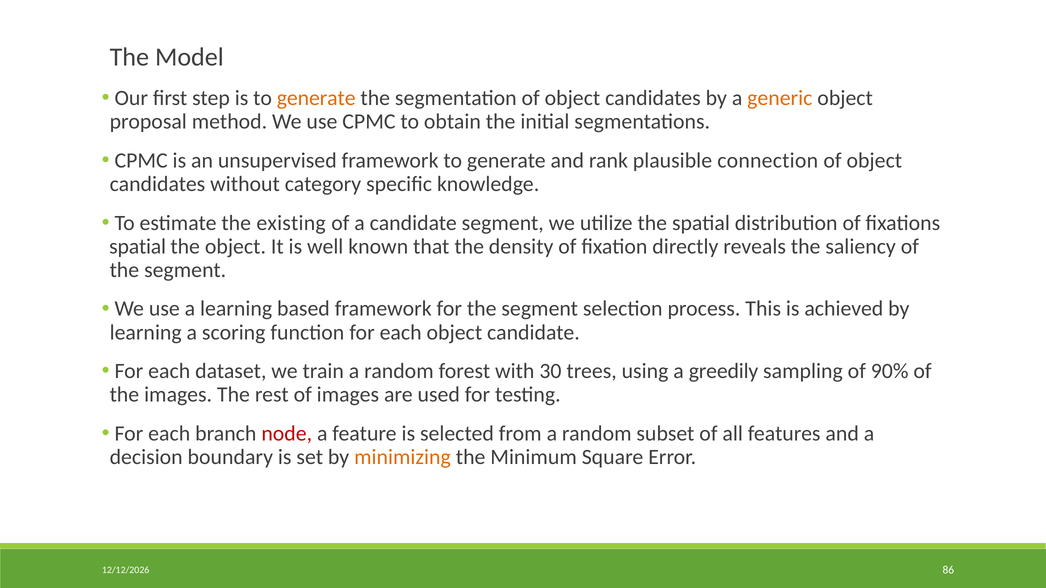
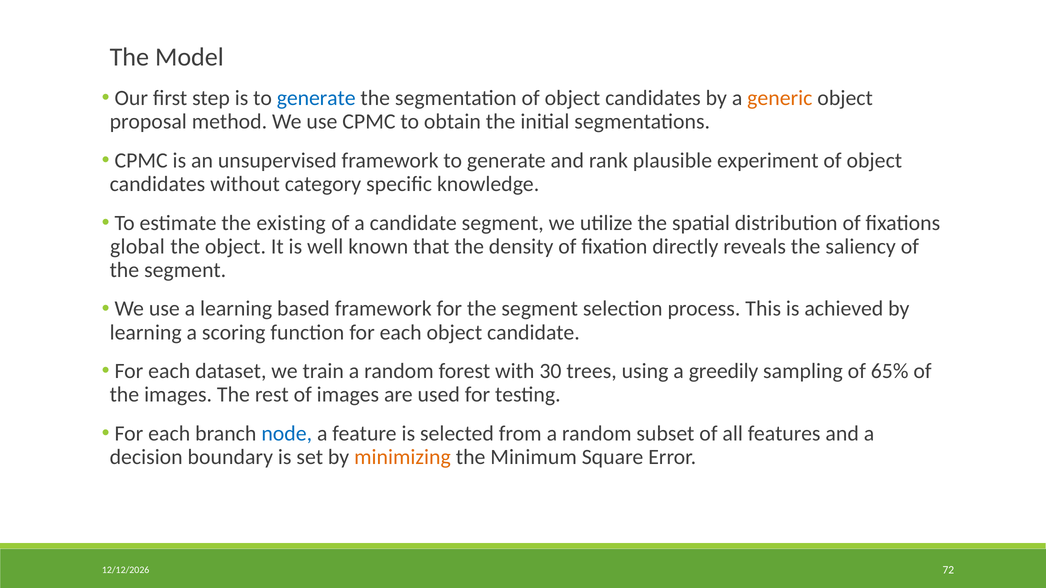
generate at (316, 98) colour: orange -> blue
connection: connection -> experiment
spatial at (138, 247): spatial -> global
90%: 90% -> 65%
node colour: red -> blue
86: 86 -> 72
